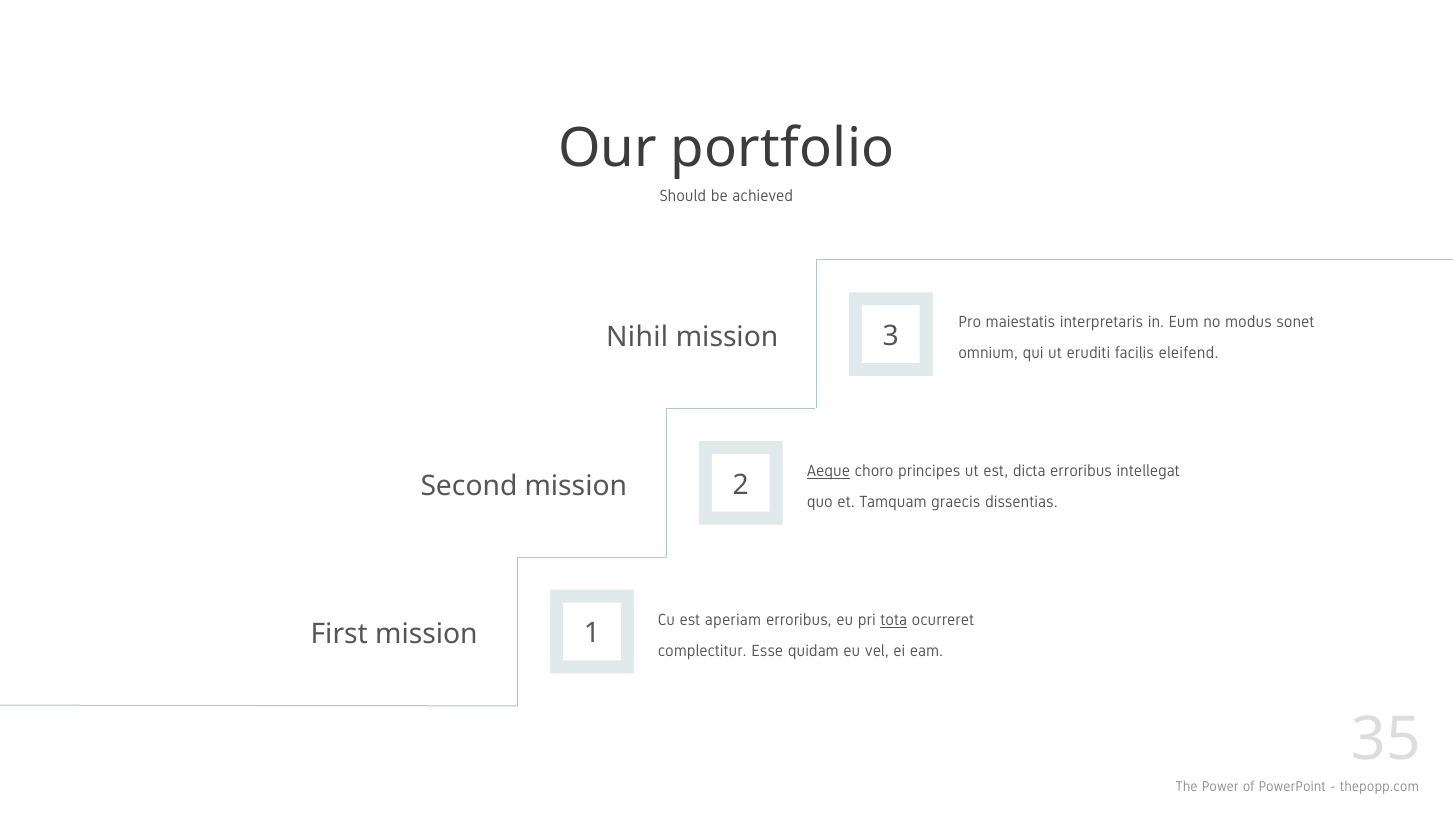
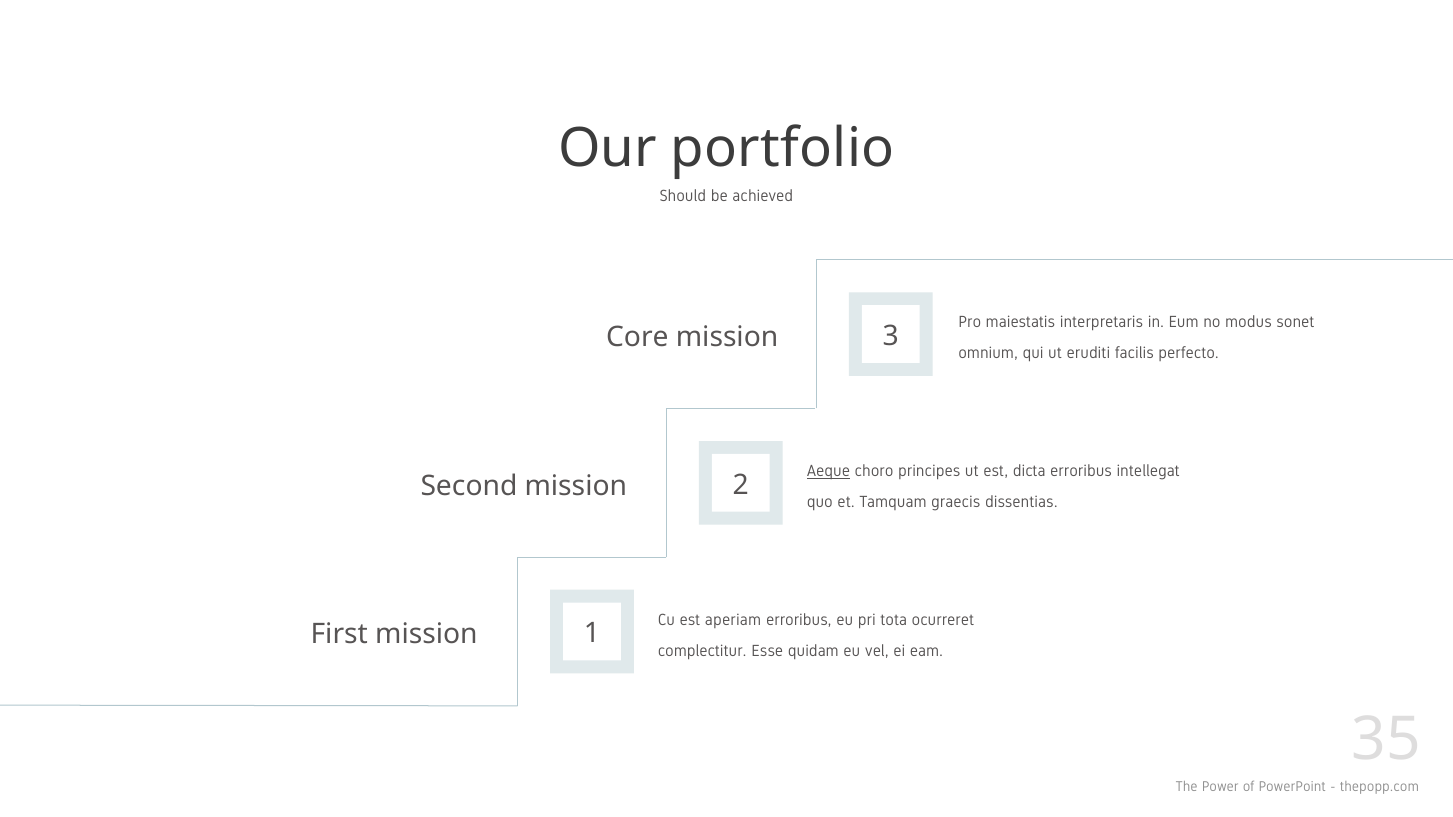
Nihil: Nihil -> Core
eleifend: eleifend -> perfecto
tota underline: present -> none
